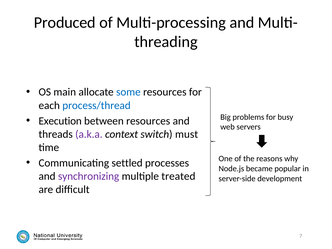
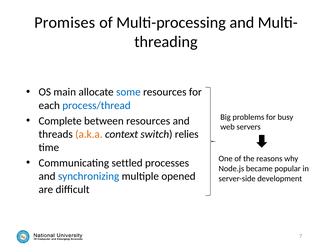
Produced: Produced -> Promises
Execution: Execution -> Complete
a.k.a colour: purple -> orange
must: must -> relies
synchronizing colour: purple -> blue
treated: treated -> opened
